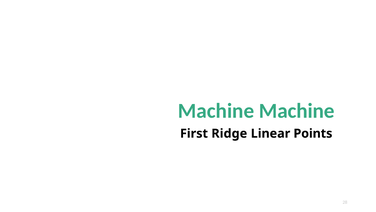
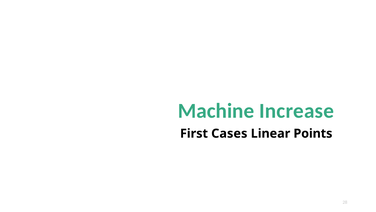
Machine Machine: Machine -> Increase
Ridge: Ridge -> Cases
